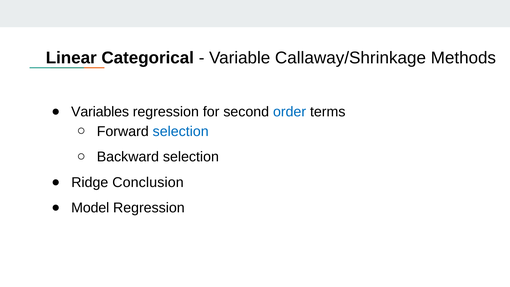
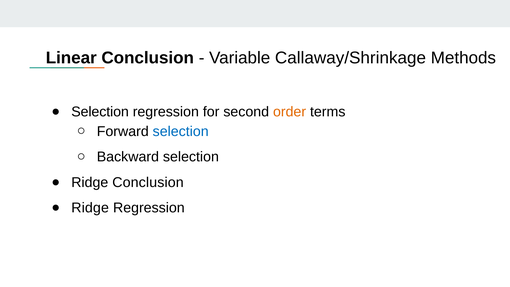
Linear Categorical: Categorical -> Conclusion
Variables at (100, 112): Variables -> Selection
order colour: blue -> orange
Model at (90, 208): Model -> Ridge
